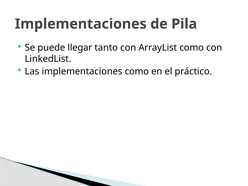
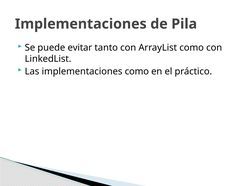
llegar: llegar -> evitar
